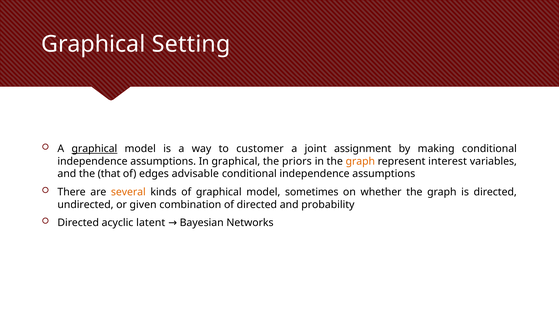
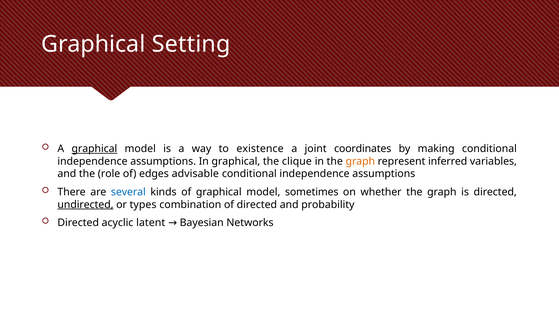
customer: customer -> existence
assignment: assignment -> coordinates
priors: priors -> clique
interest: interest -> inferred
that: that -> role
several colour: orange -> blue
undirected underline: none -> present
given: given -> types
